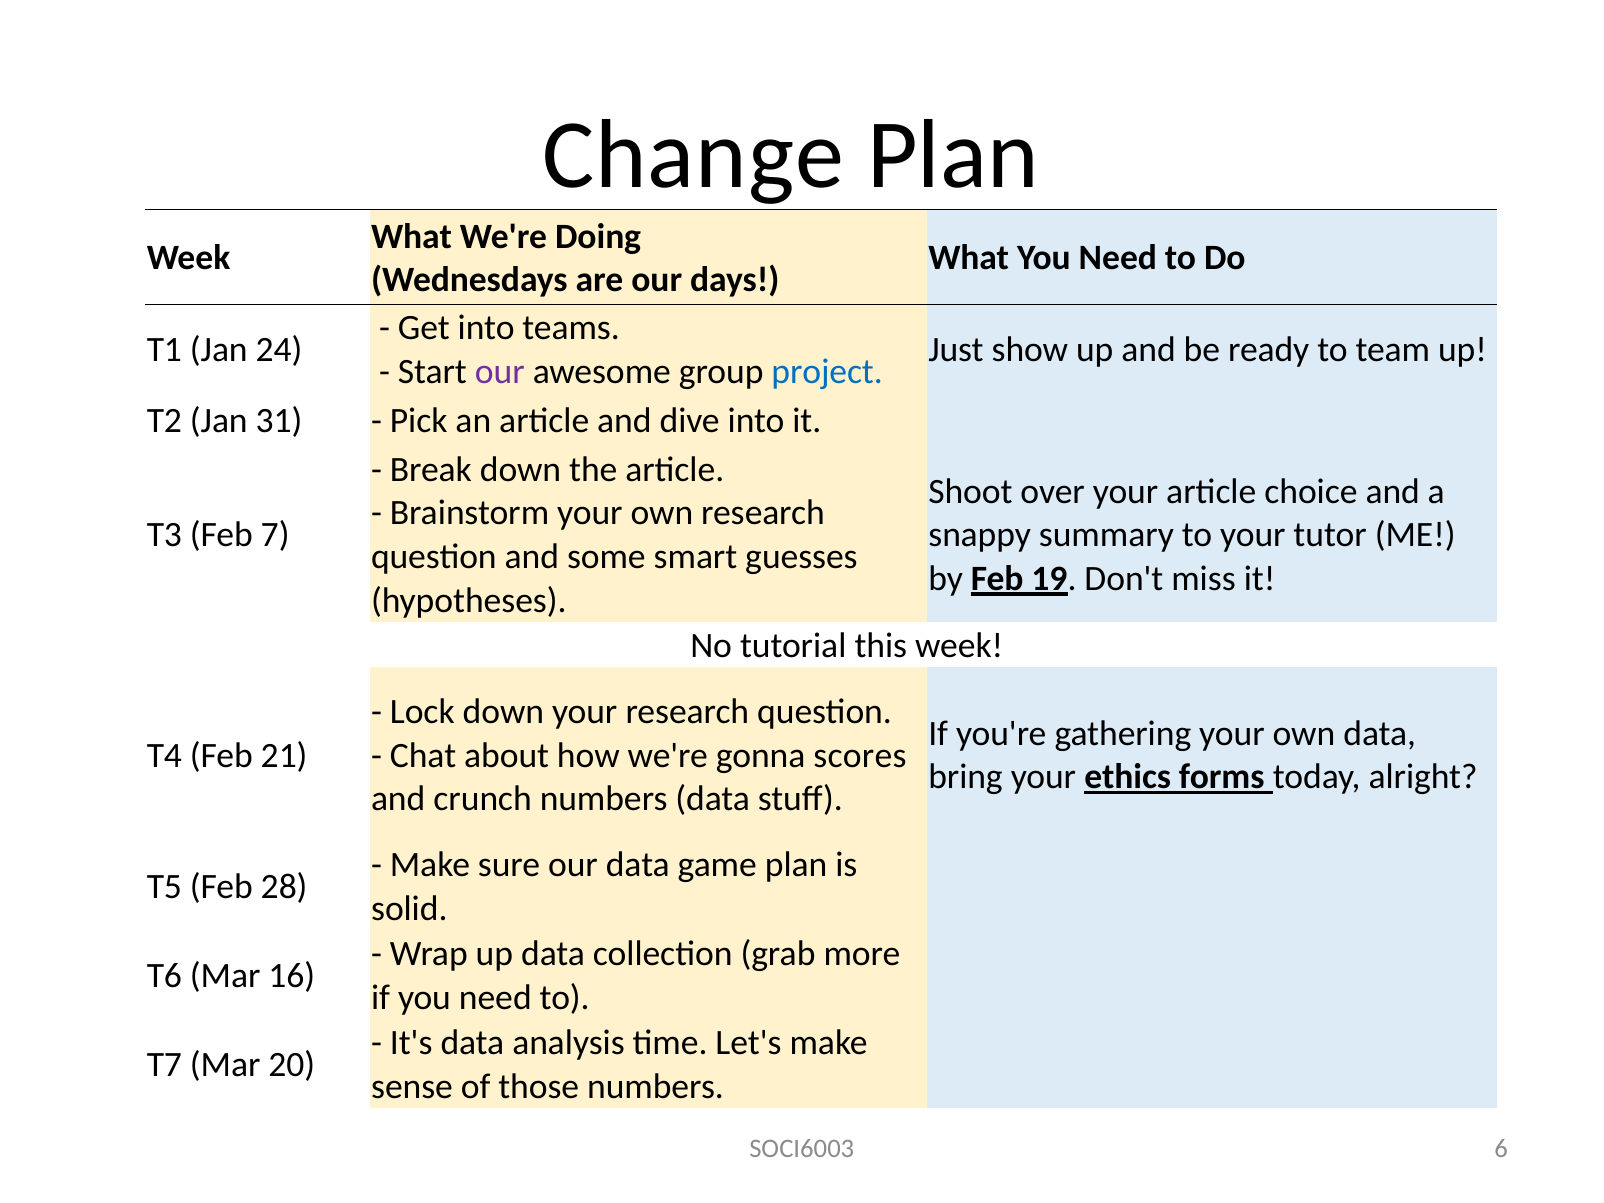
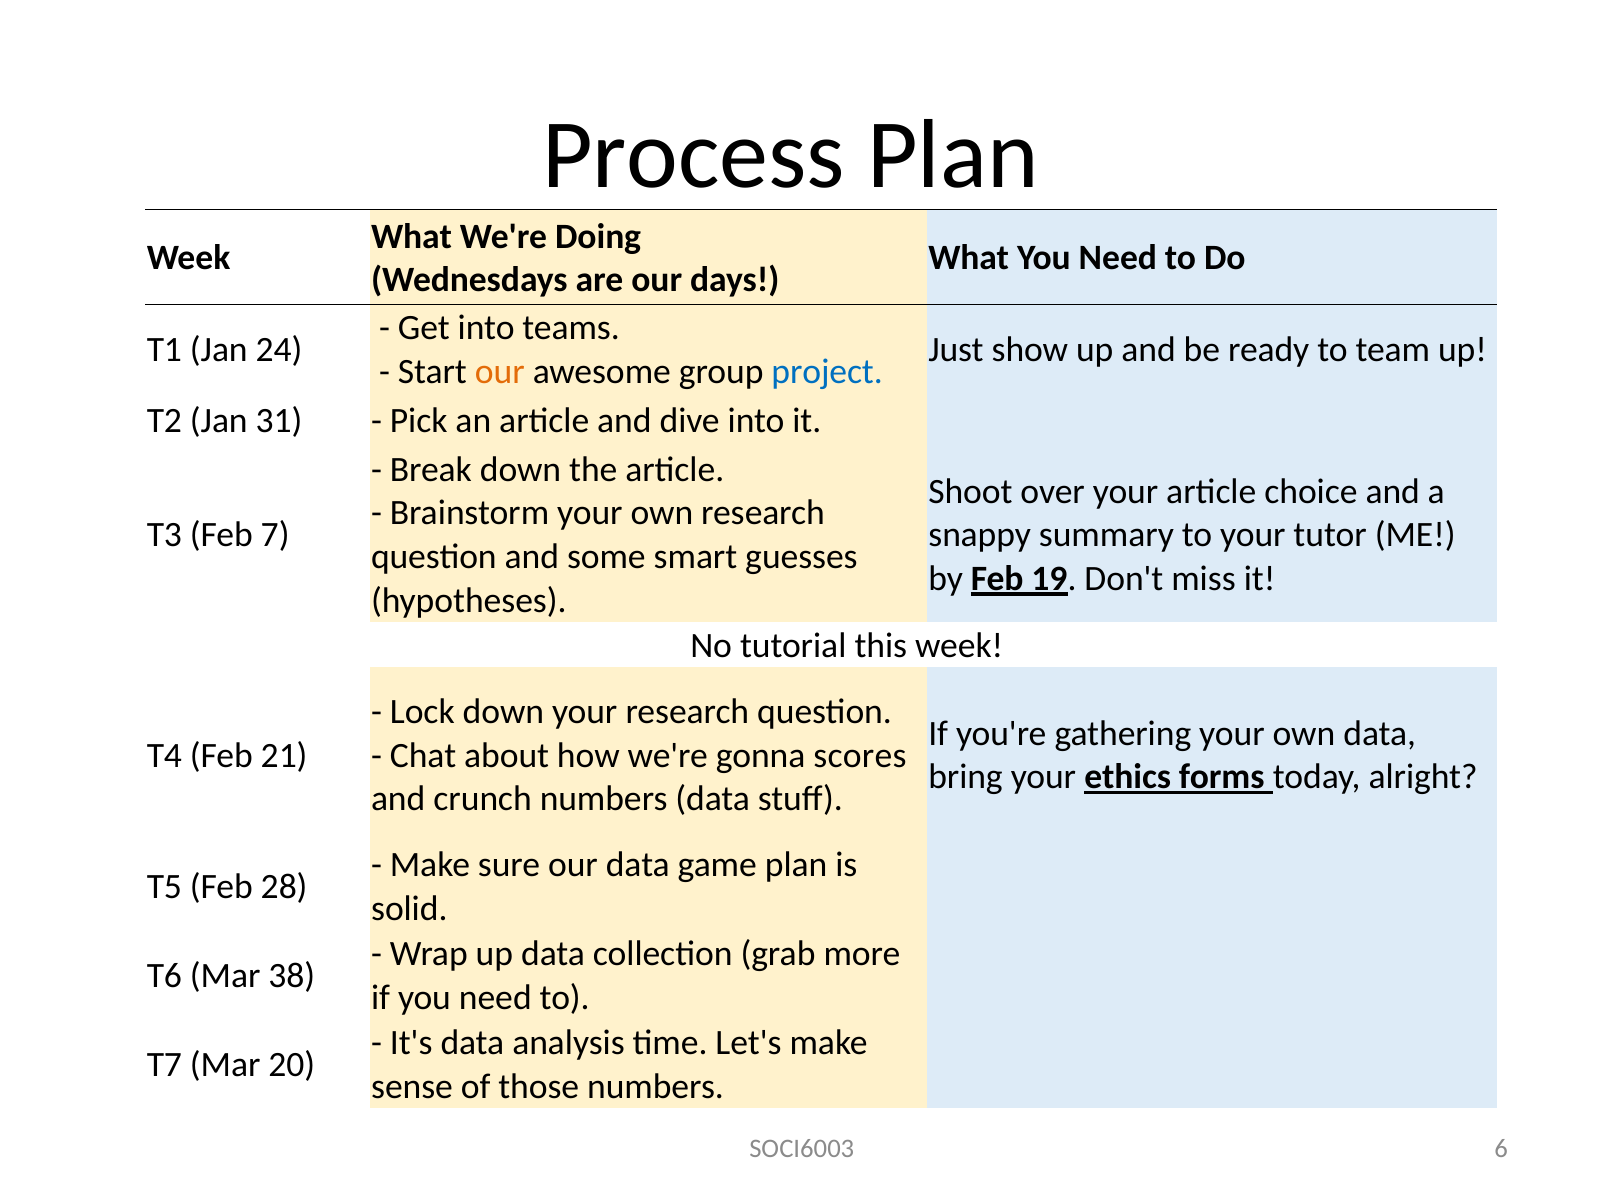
Change: Change -> Process
our at (500, 371) colour: purple -> orange
16: 16 -> 38
